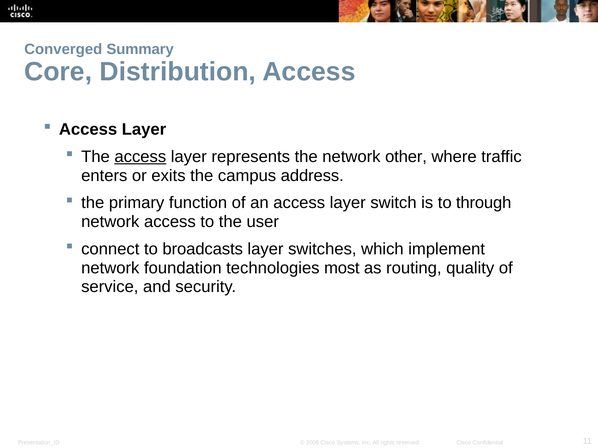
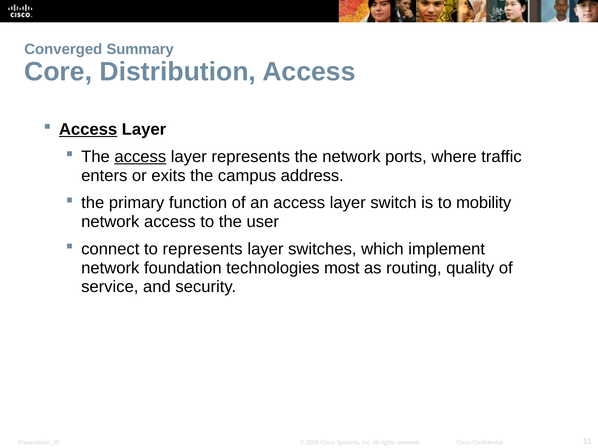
Access at (88, 130) underline: none -> present
other: other -> ports
through: through -> mobility
to broadcasts: broadcasts -> represents
